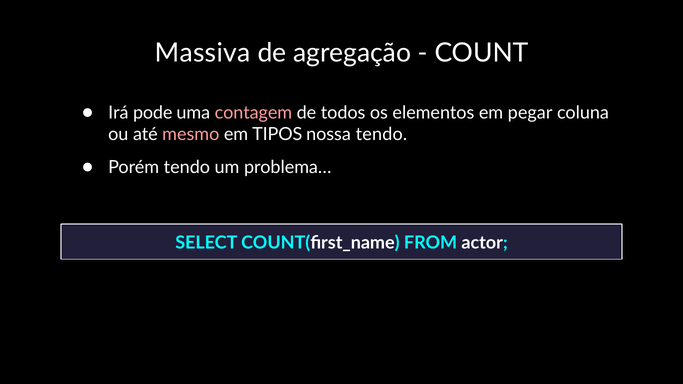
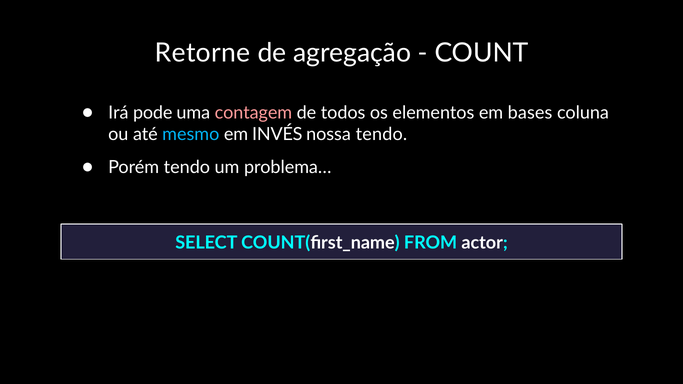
Massiva: Massiva -> Retorne
pegar: pegar -> bases
mesmo colour: pink -> light blue
TIPOS: TIPOS -> INVÉS
